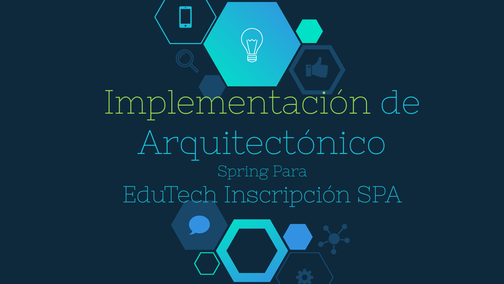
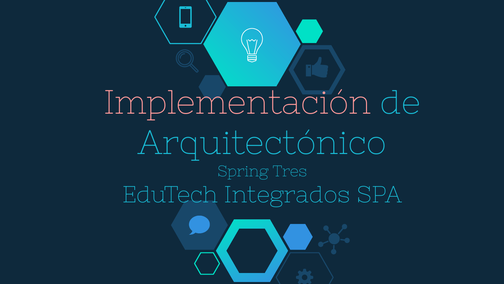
Implementación colour: light green -> pink
Para: Para -> Tres
Inscripción: Inscripción -> Integrados
